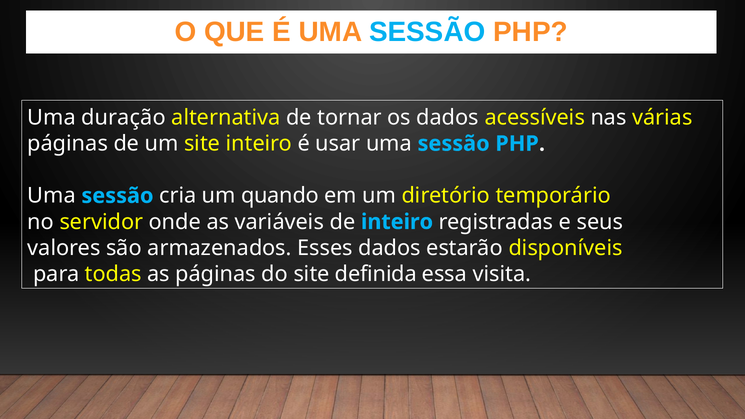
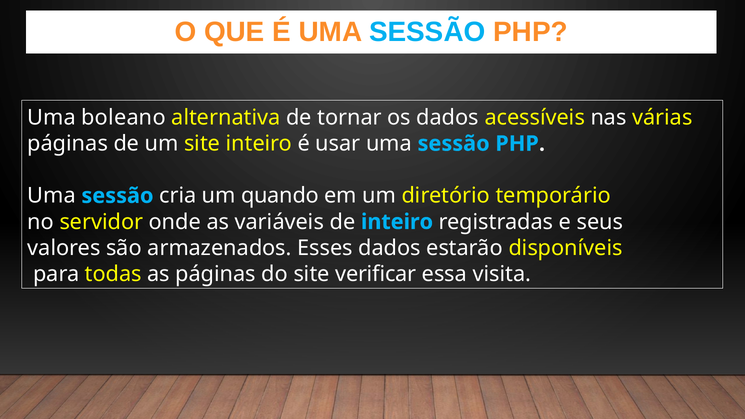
duração: duração -> boleano
definida: definida -> verificar
